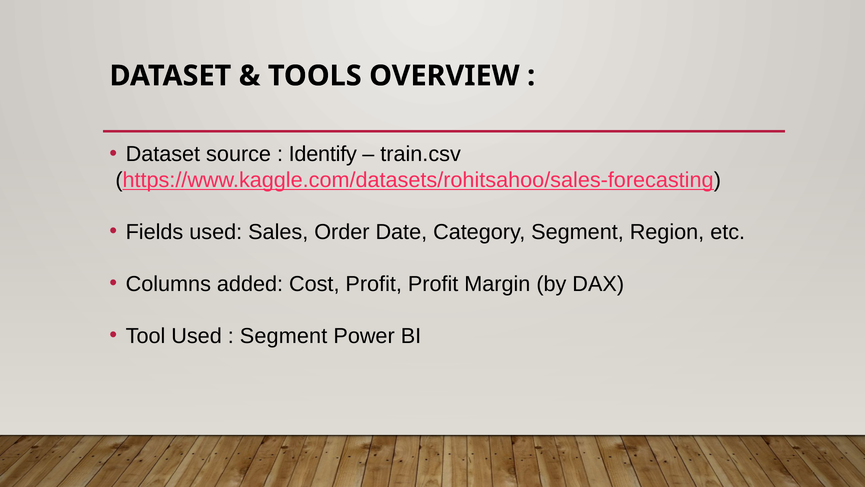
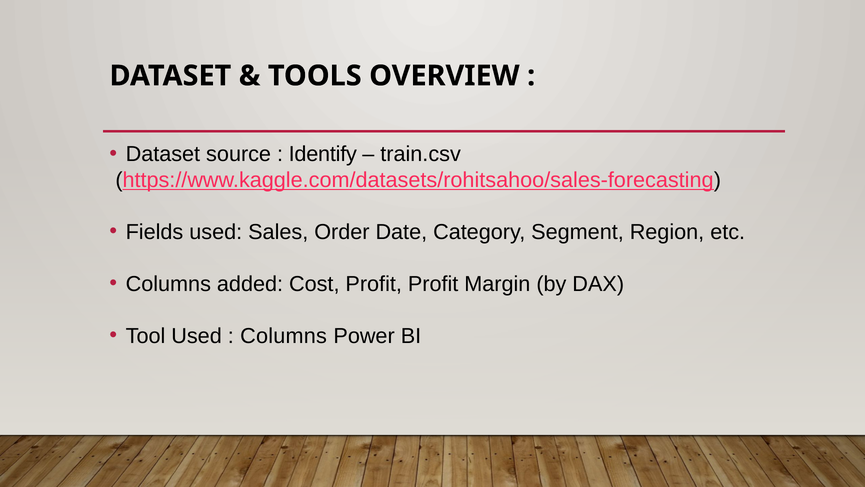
Segment at (284, 336): Segment -> Columns
